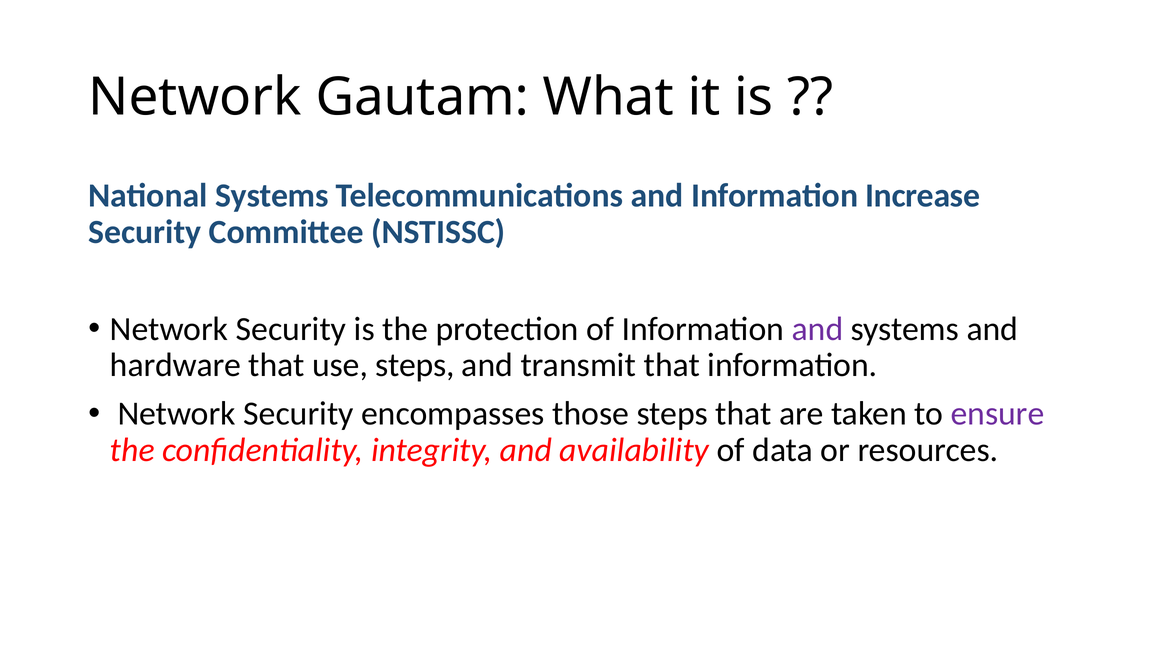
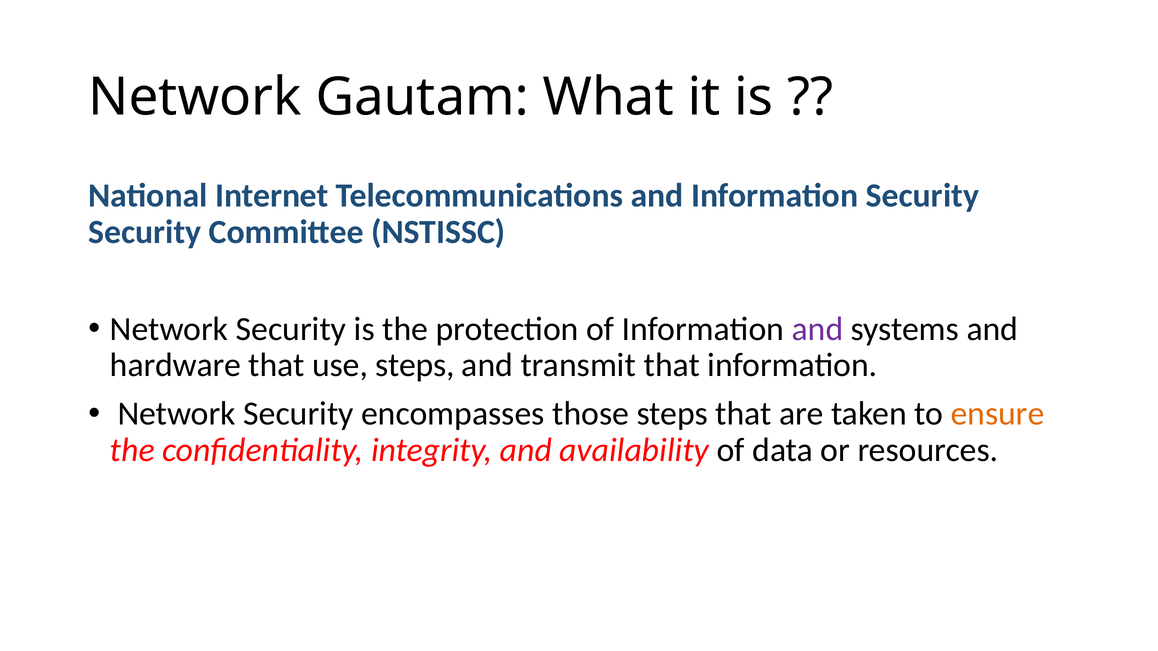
National Systems: Systems -> Internet
Information Increase: Increase -> Security
ensure colour: purple -> orange
